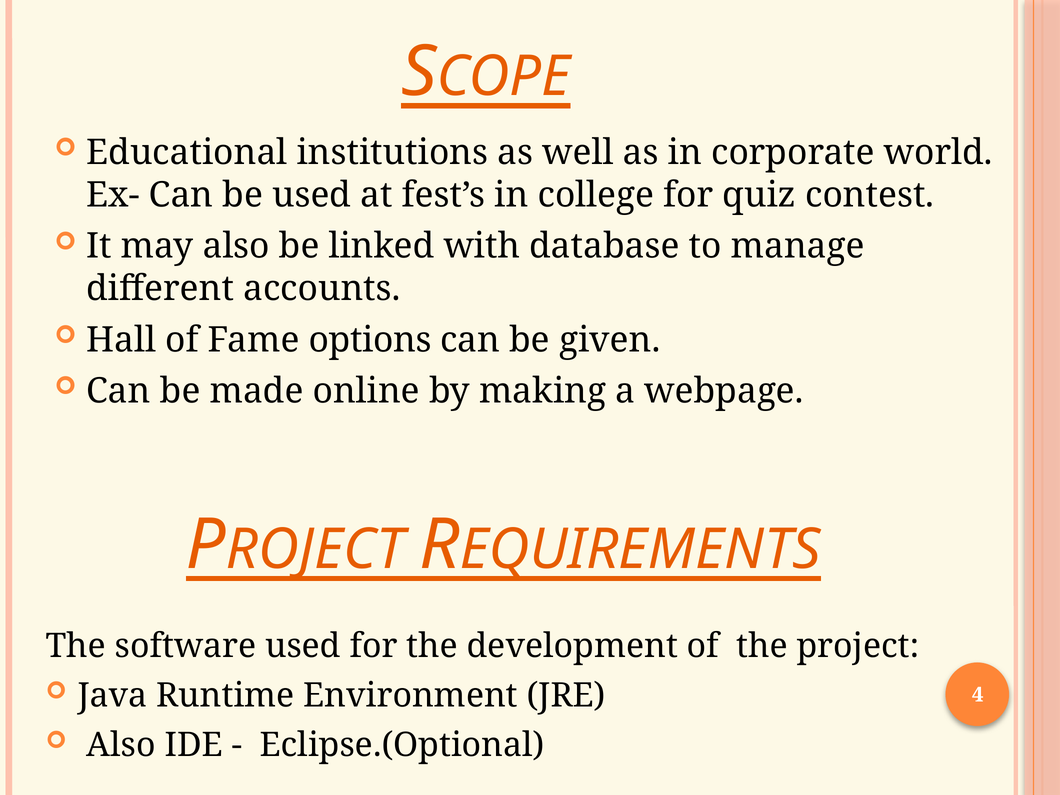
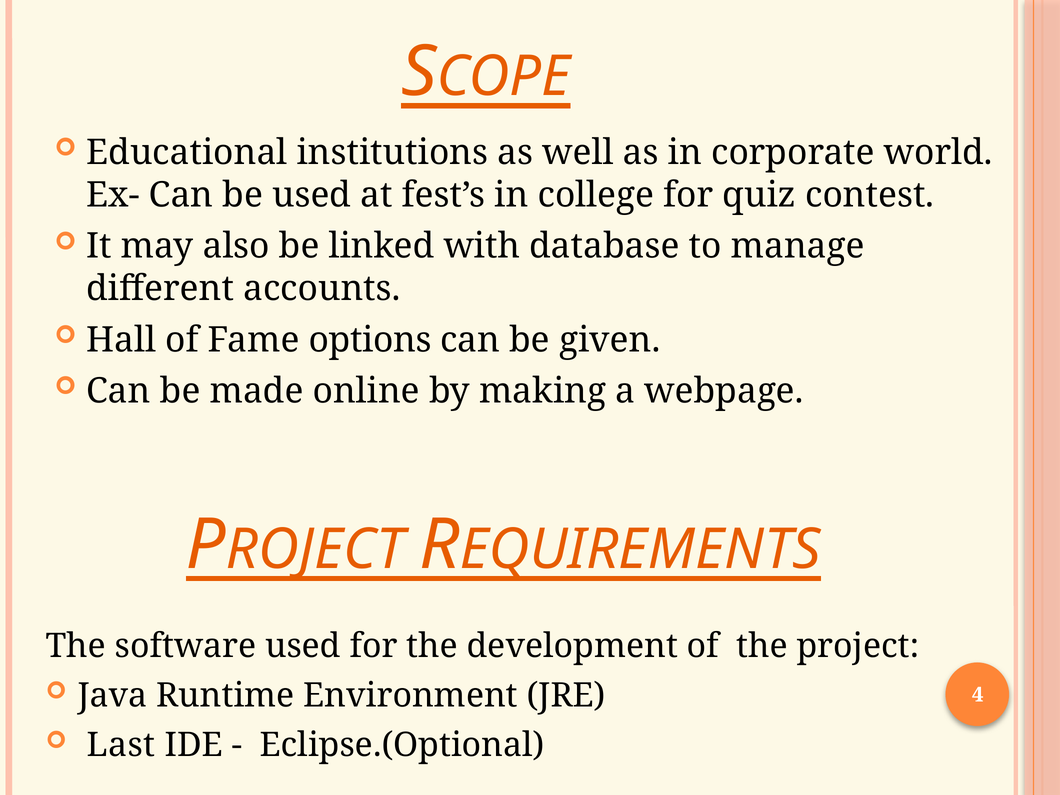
Also at (121, 745): Also -> Last
